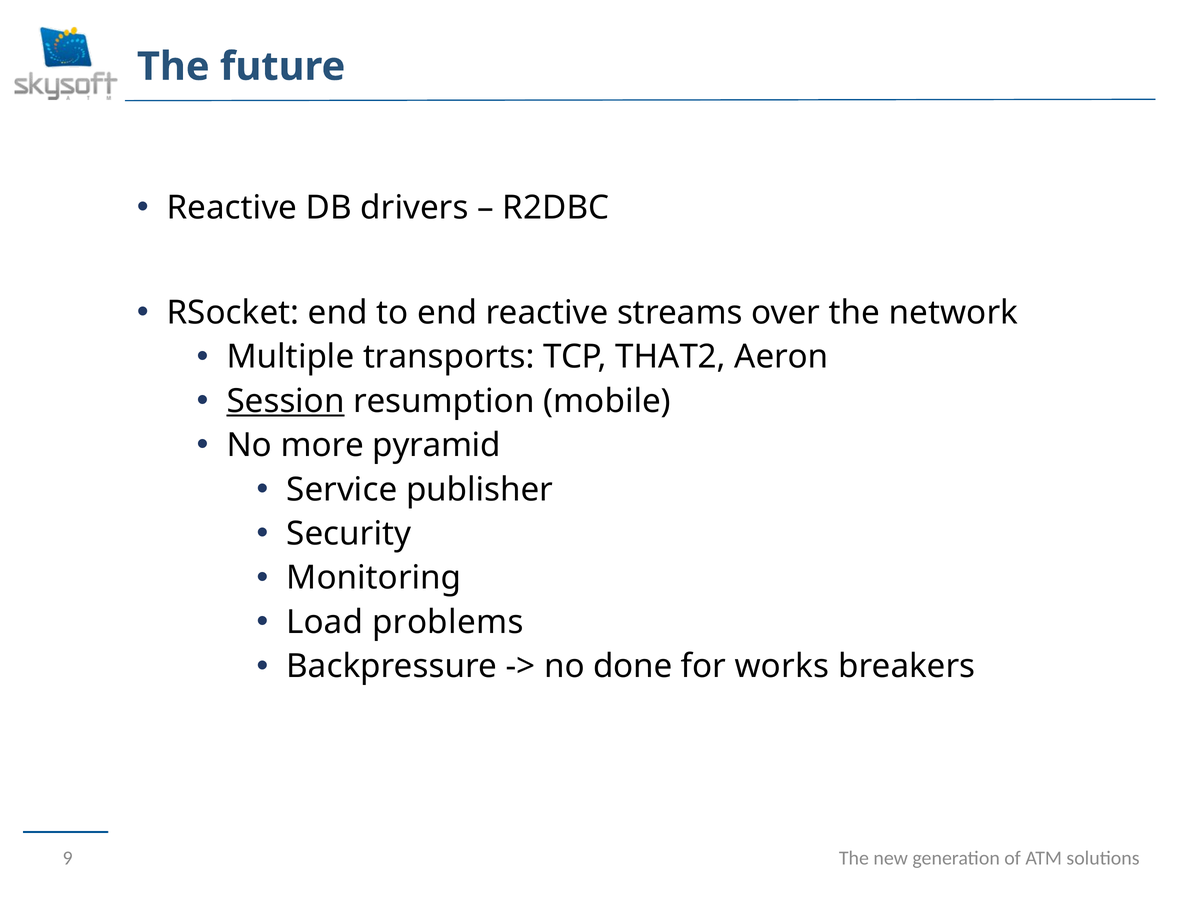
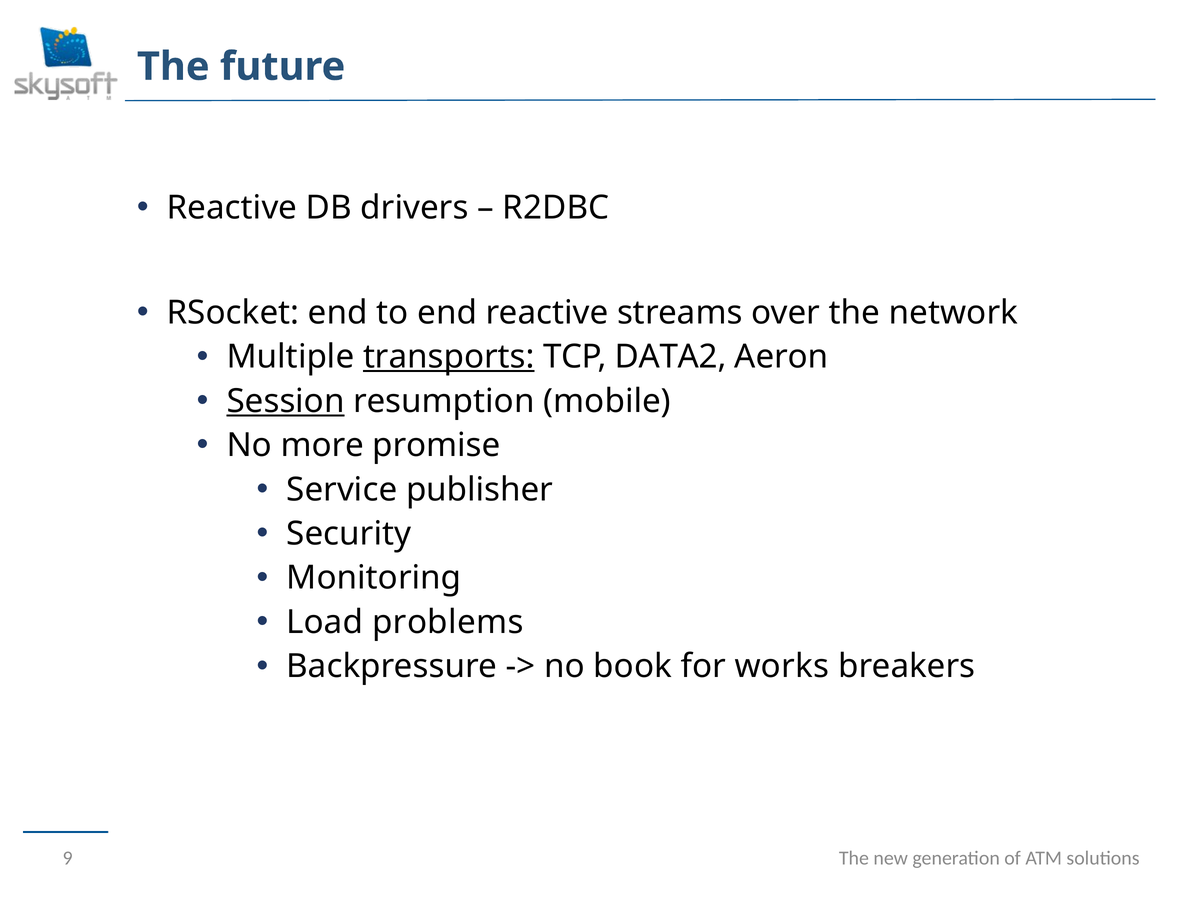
transports underline: none -> present
THAT2: THAT2 -> DATA2
pyramid: pyramid -> promise
done: done -> book
